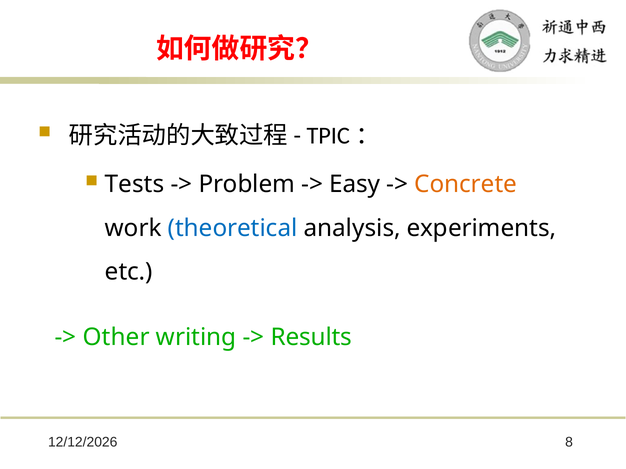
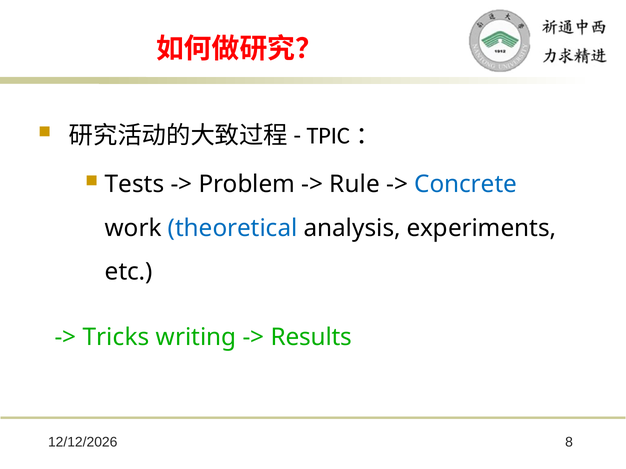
Easy: Easy -> Rule
Concrete colour: orange -> blue
Other: Other -> Tricks
